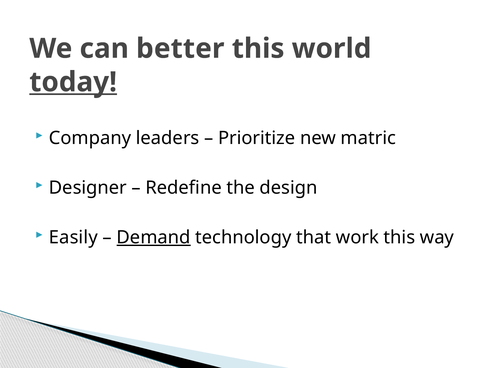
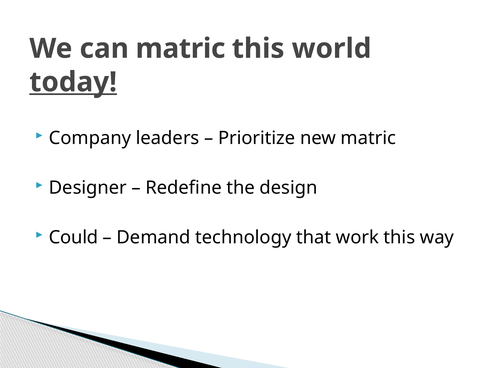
can better: better -> matric
Easily: Easily -> Could
Demand underline: present -> none
